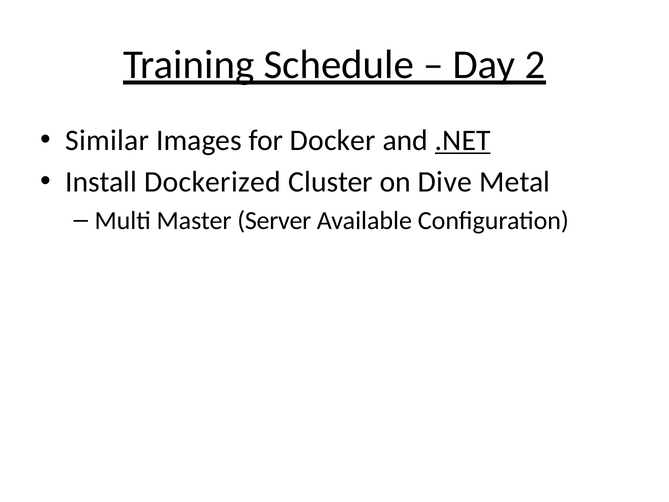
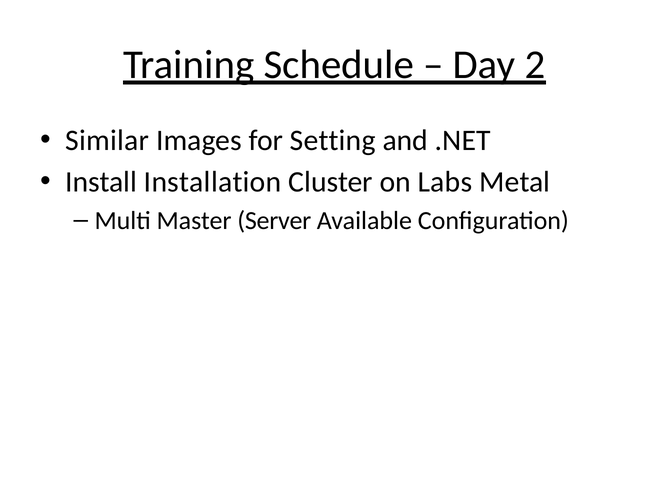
Docker: Docker -> Setting
.NET underline: present -> none
Dockerized: Dockerized -> Installation
Dive: Dive -> Labs
